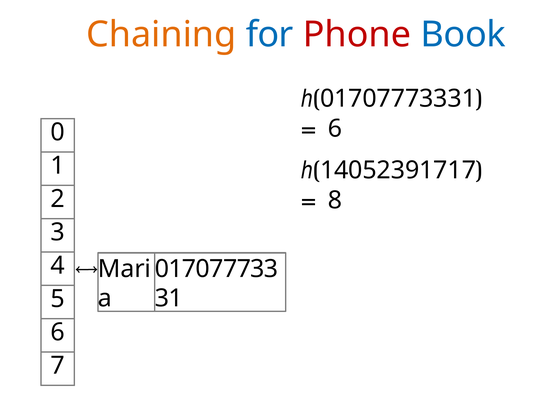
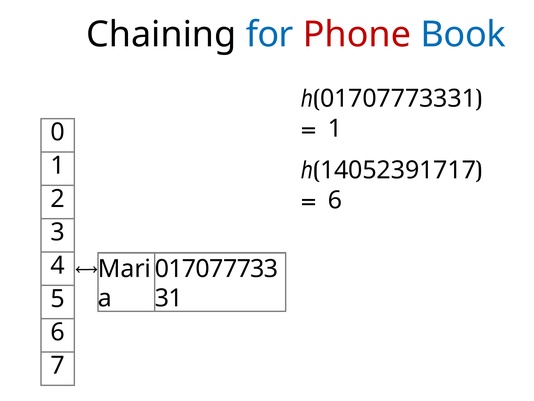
Chaining colour: orange -> black
6 at (335, 129): 6 -> 1
8 at (335, 200): 8 -> 6
